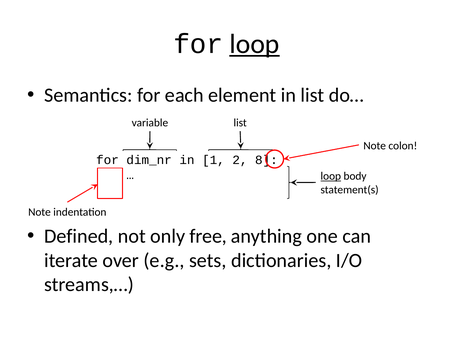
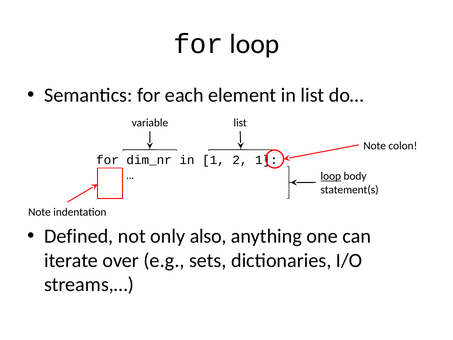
loop at (254, 44) underline: present -> none
2 8: 8 -> 1
free: free -> also
